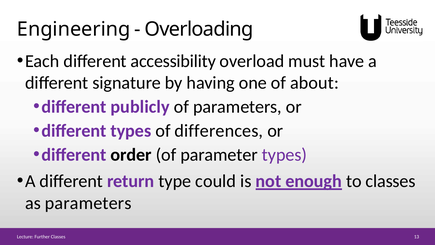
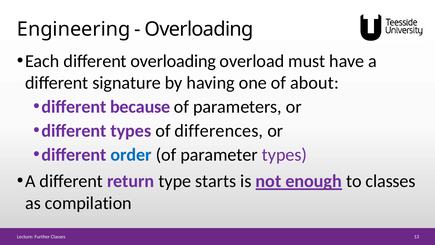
different accessibility: accessibility -> overloading
publicly: publicly -> because
order colour: black -> blue
could: could -> starts
as parameters: parameters -> compilation
